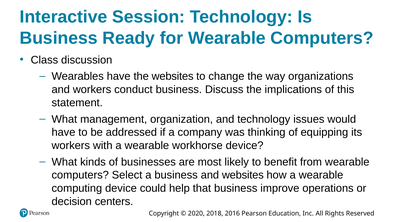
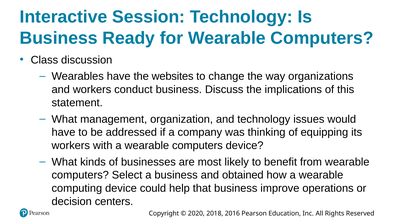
a wearable workhorse: workhorse -> computers
and websites: websites -> obtained
